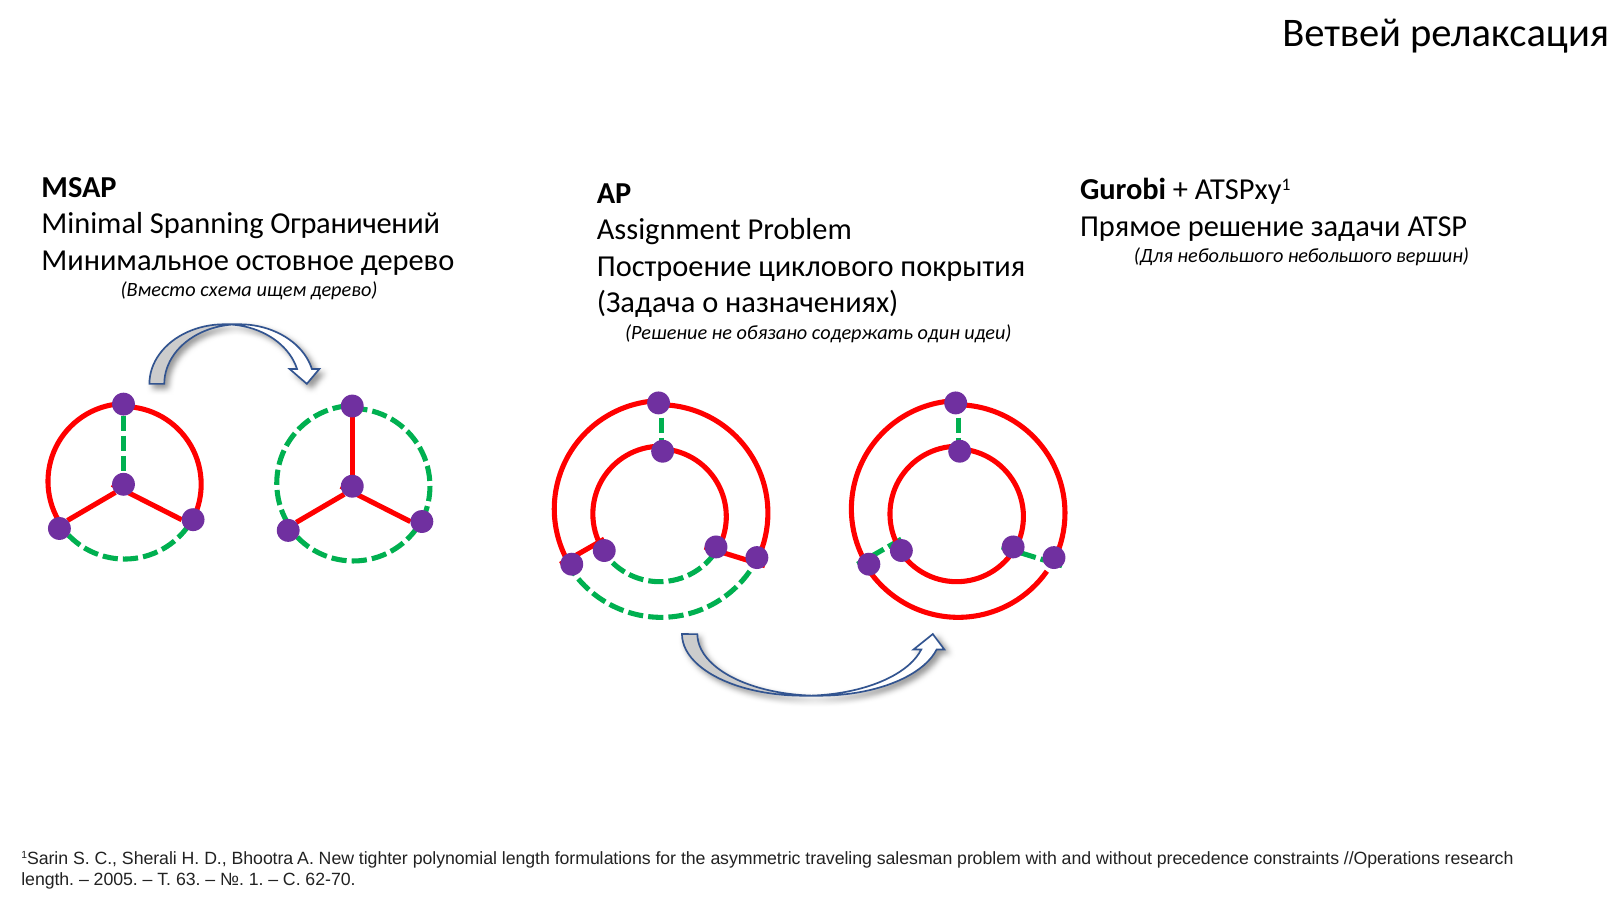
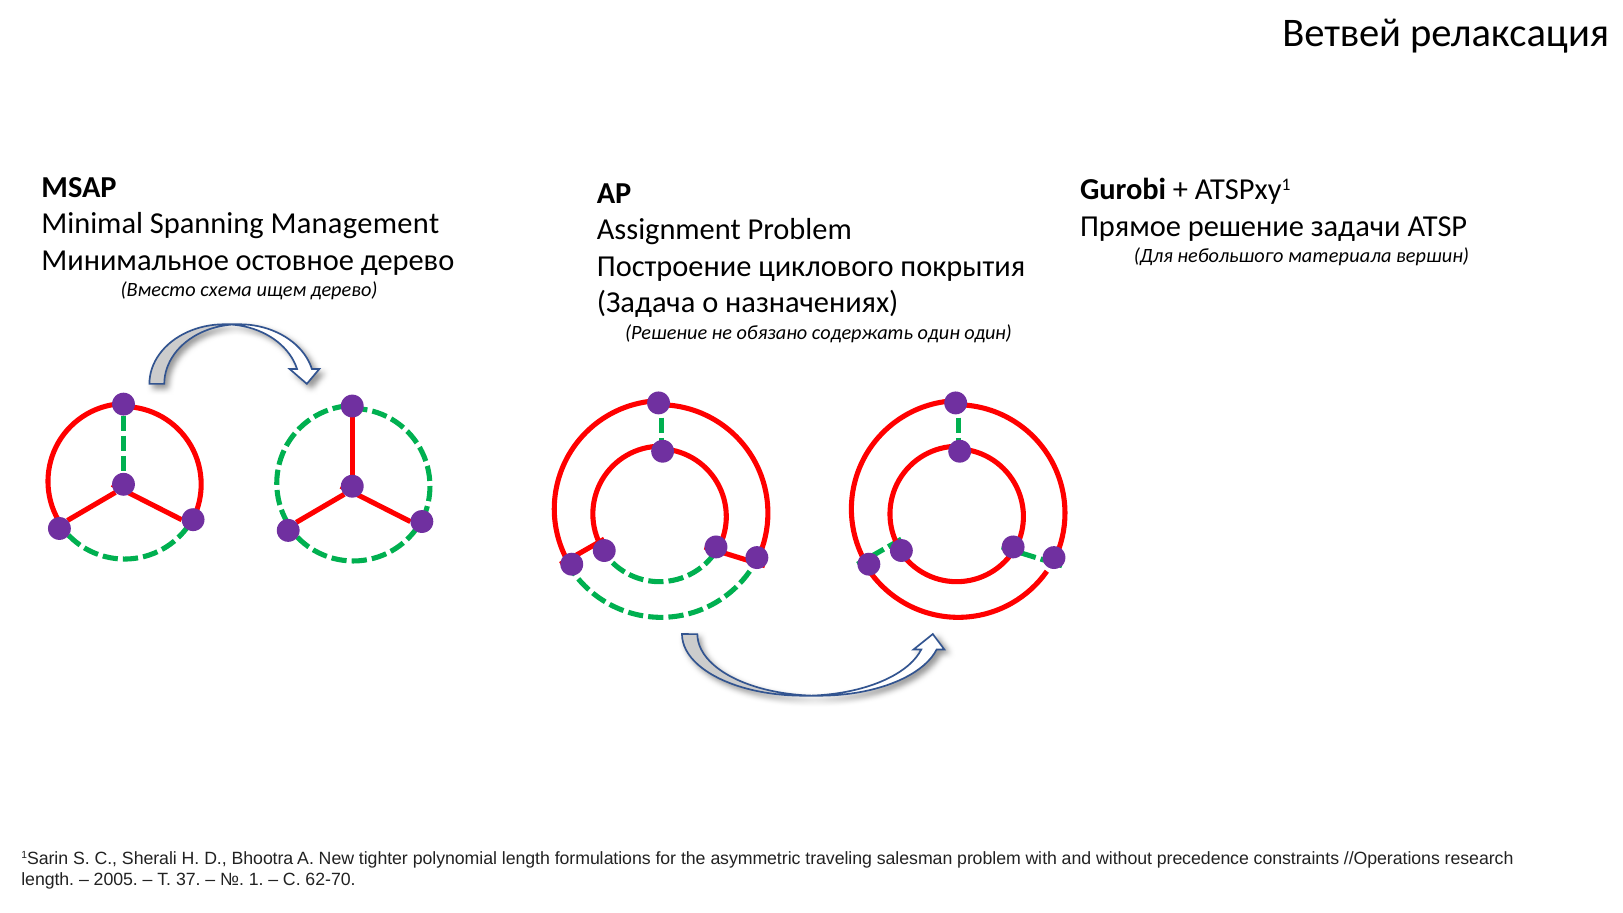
Ограничений: Ограничений -> Management
небольшого небольшого: небольшого -> материала
один идеи: идеи -> один
63: 63 -> 37
